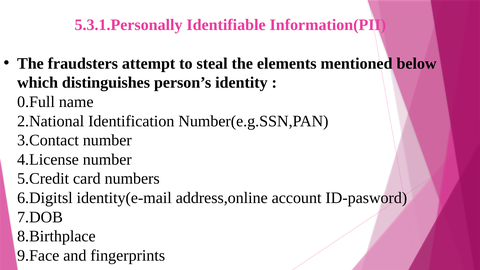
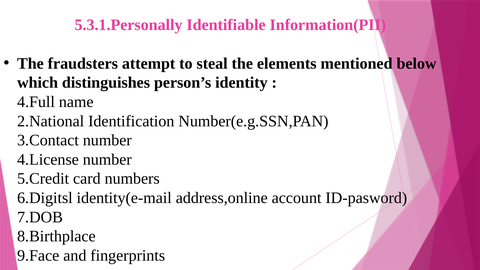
0.Full: 0.Full -> 4.Full
